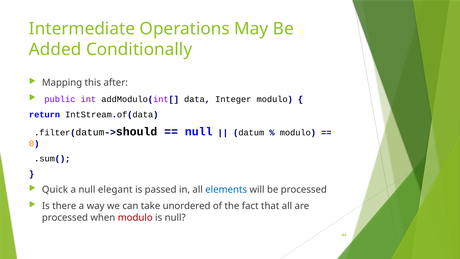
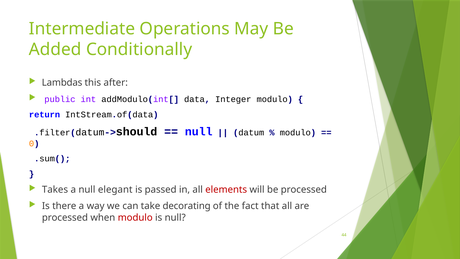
Mapping: Mapping -> Lambdas
Quick: Quick -> Takes
elements colour: blue -> red
unordered: unordered -> decorating
